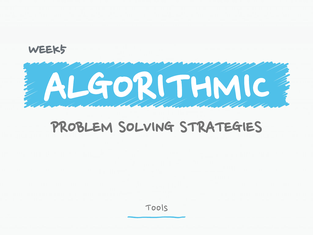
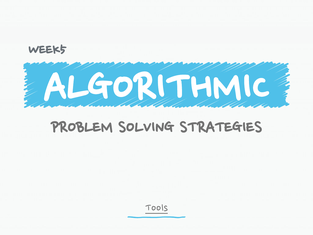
Tools underline: none -> present
